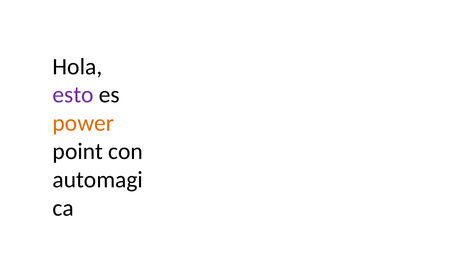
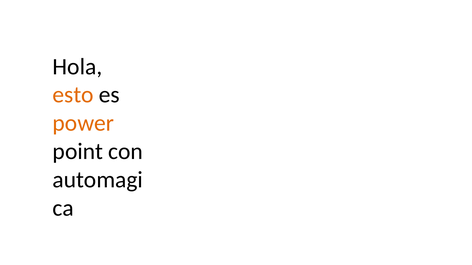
esto colour: purple -> orange
